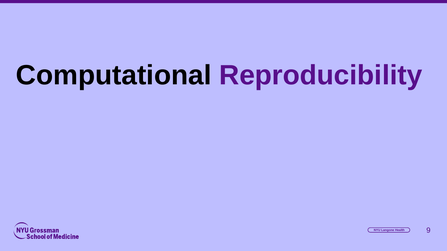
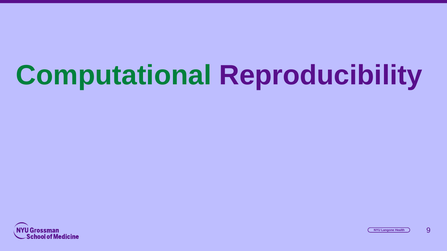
Computational colour: black -> green
